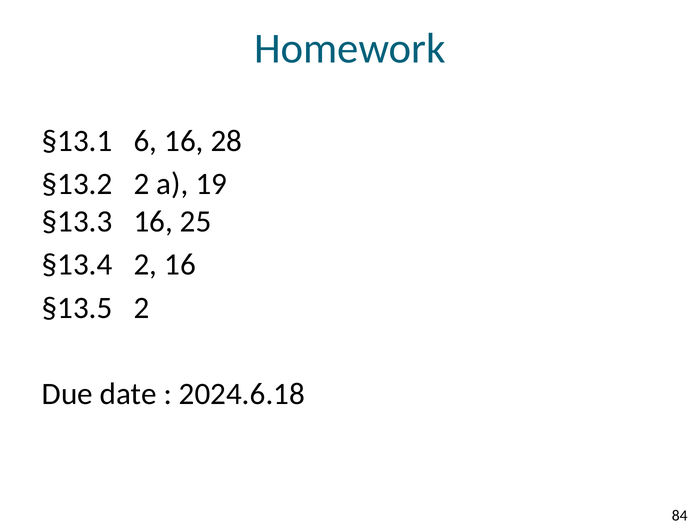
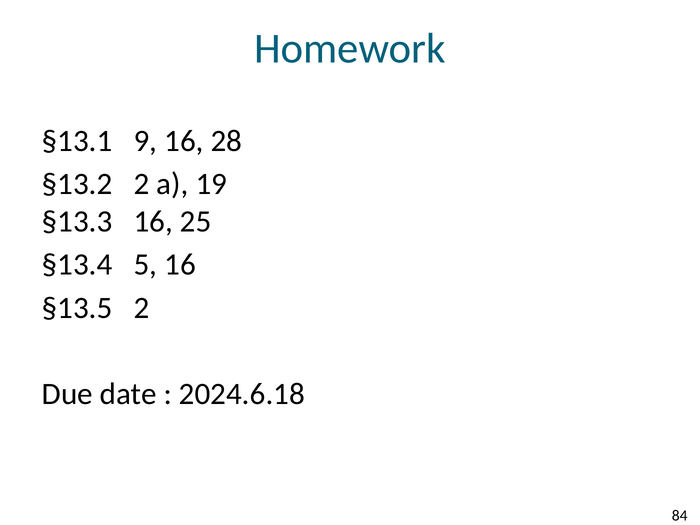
6: 6 -> 9
§13.4 2: 2 -> 5
